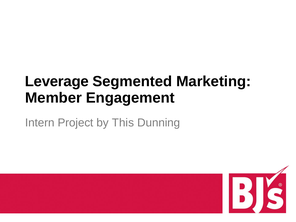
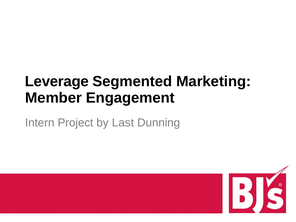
This: This -> Last
